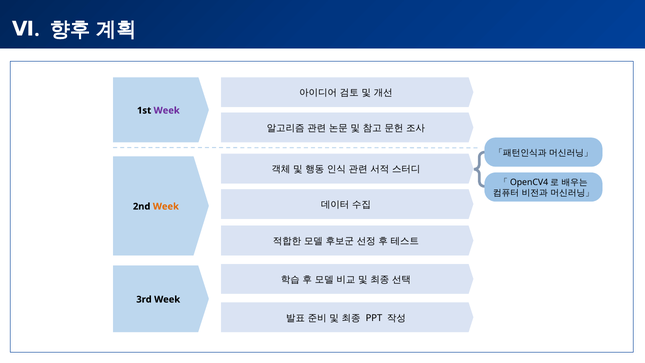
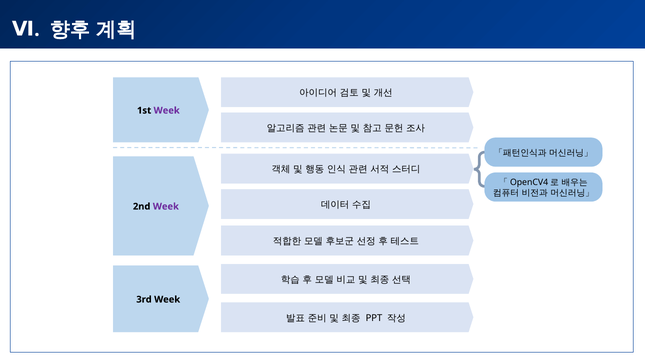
Week at (166, 206) colour: orange -> purple
